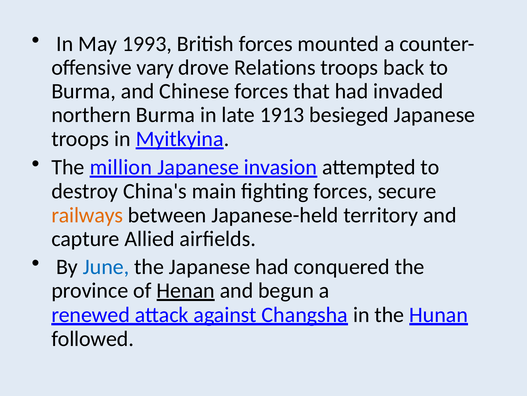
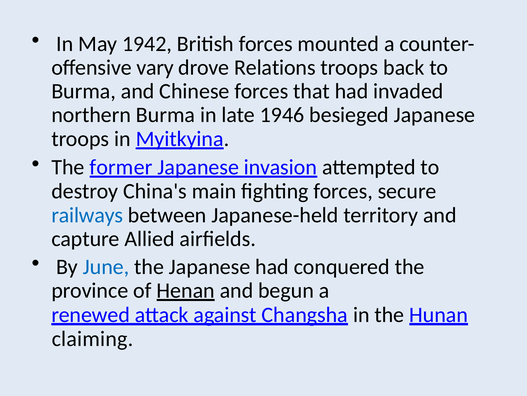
1993: 1993 -> 1942
1913: 1913 -> 1946
million: million -> former
railways colour: orange -> blue
followed: followed -> claiming
